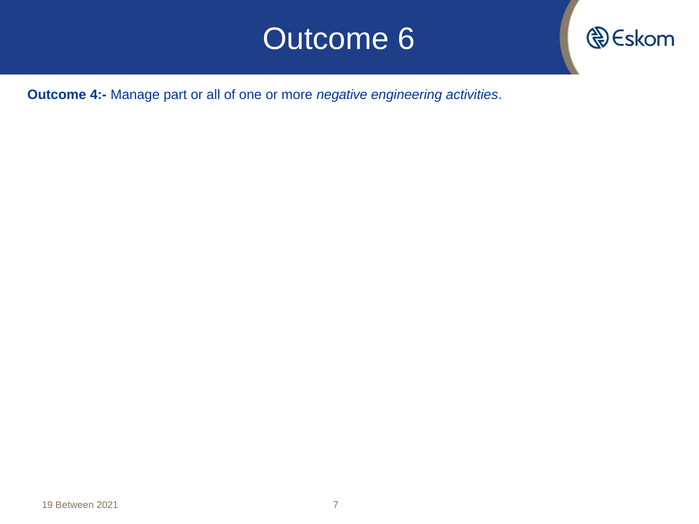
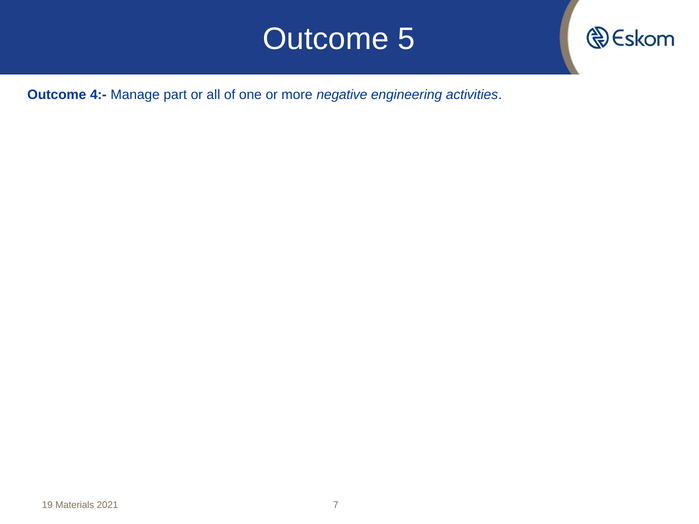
6: 6 -> 5
Between: Between -> Materials
